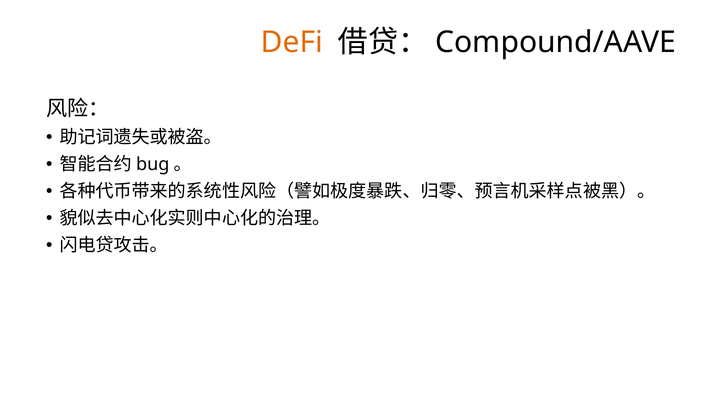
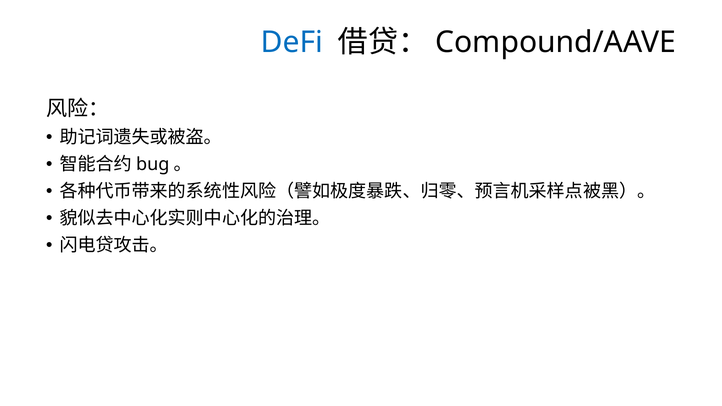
DeFi colour: orange -> blue
